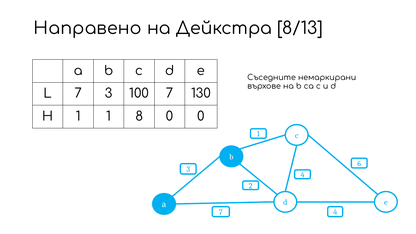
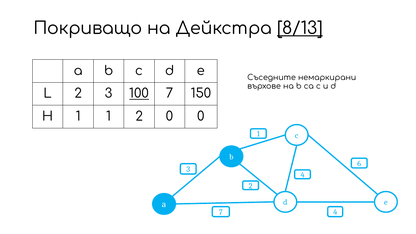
Направено: Направено -> Покриващо
8/13 underline: none -> present
L 7: 7 -> 2
100 underline: none -> present
130: 130 -> 150
1 8: 8 -> 2
